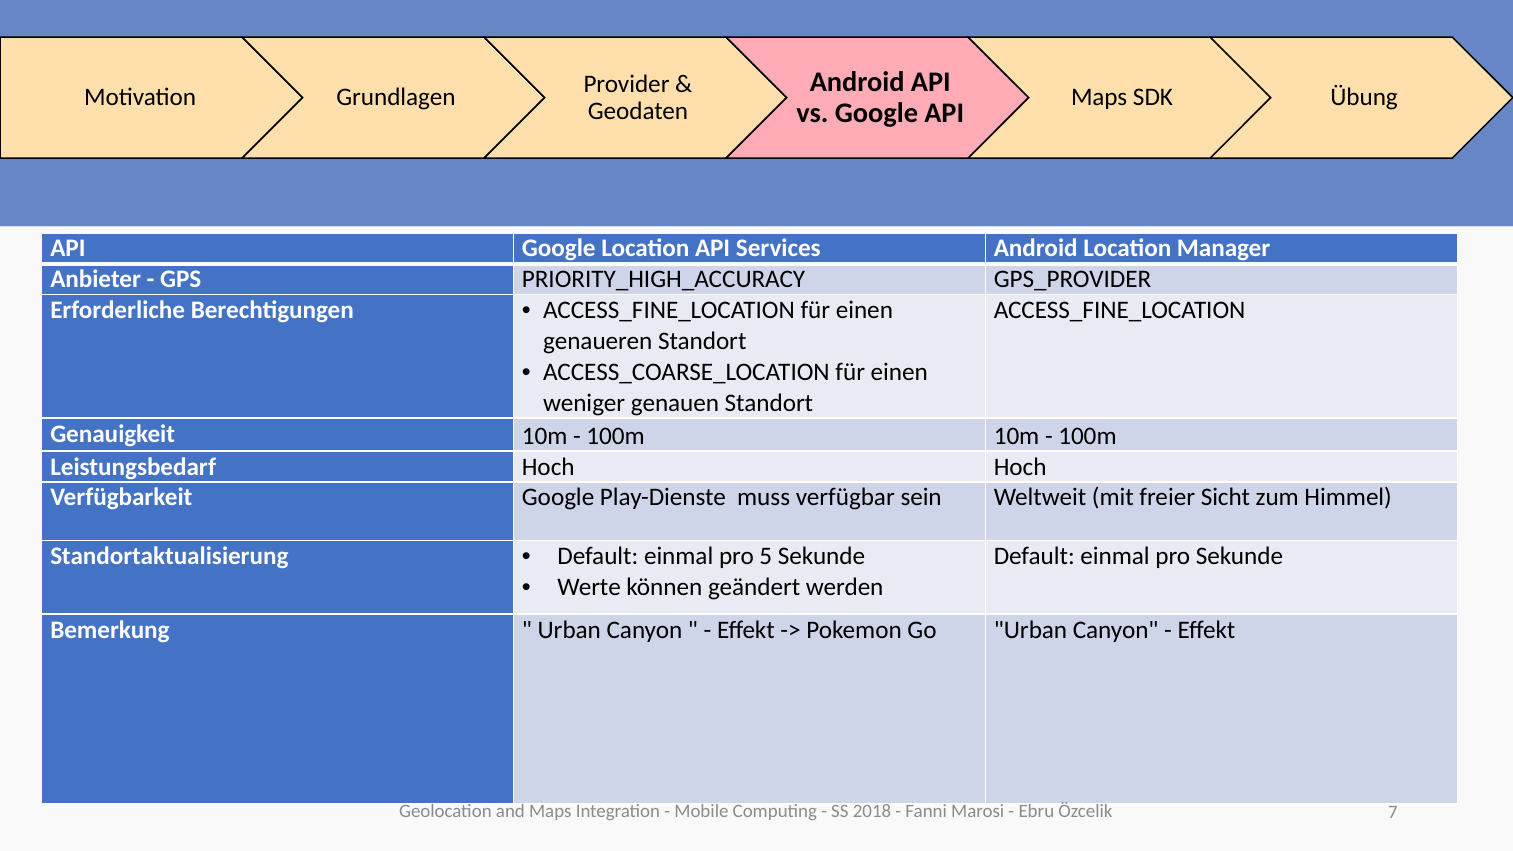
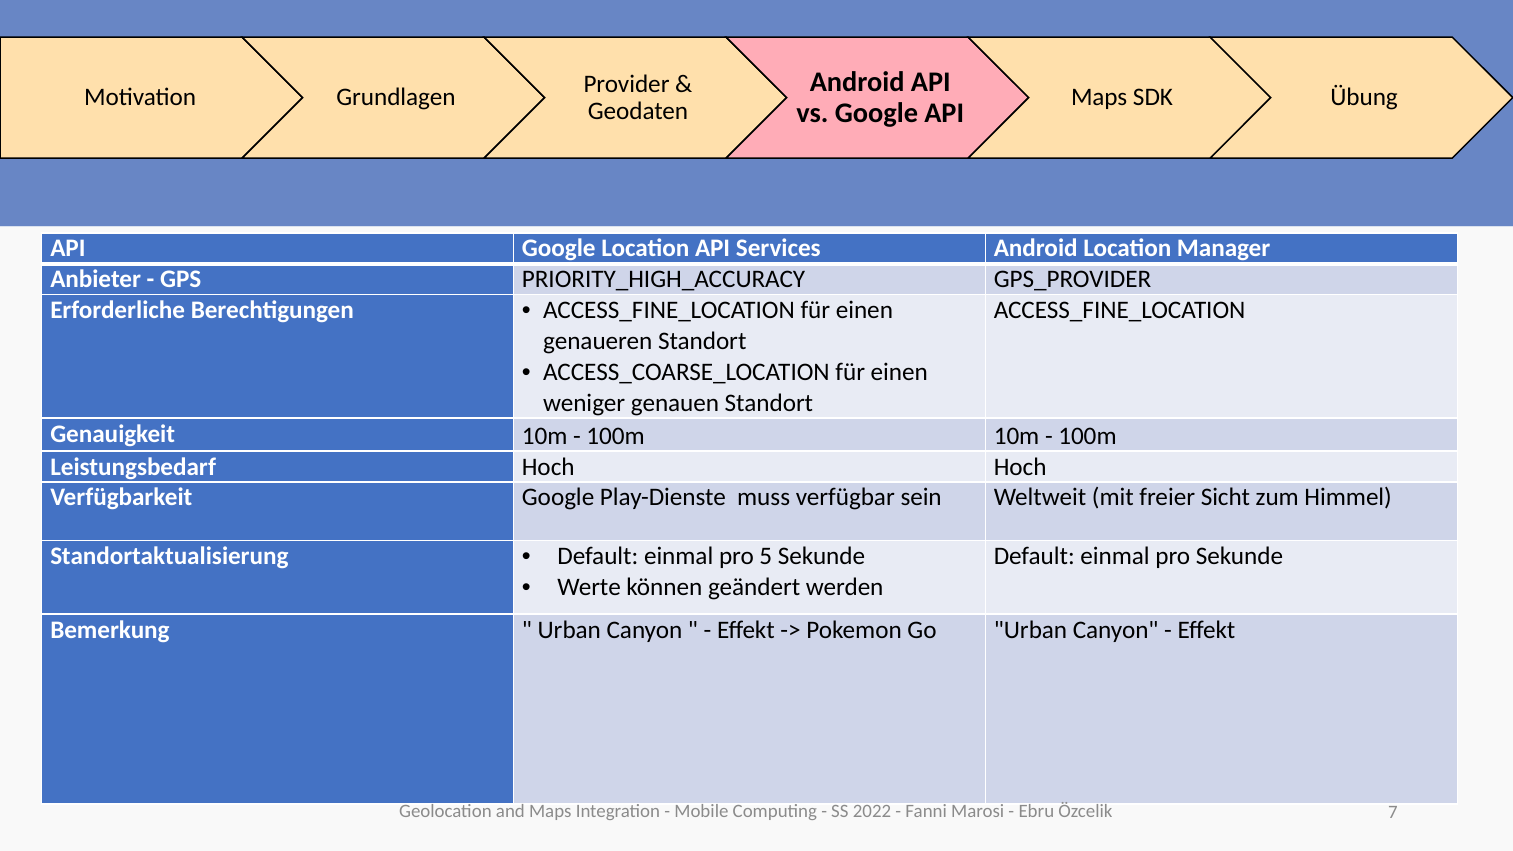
2018: 2018 -> 2022
